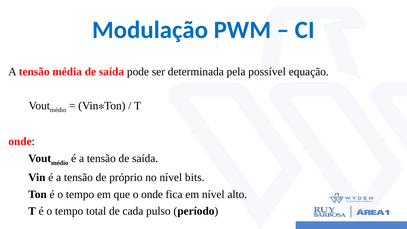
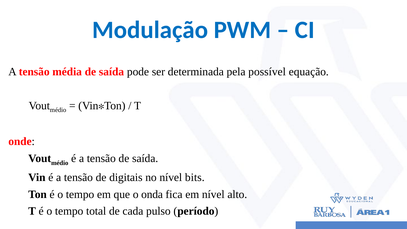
próprio: próprio -> digitais
o onde: onde -> onda
